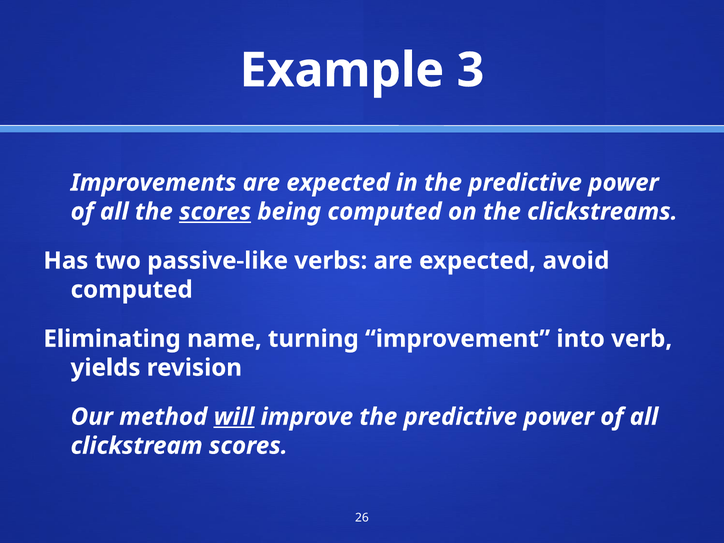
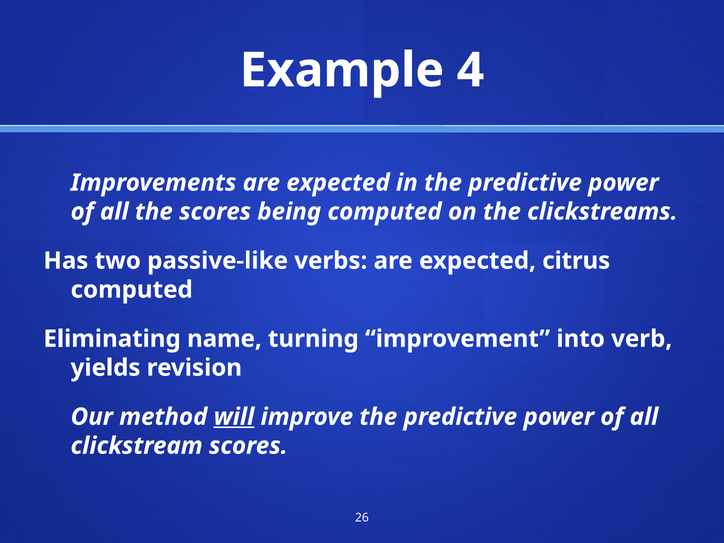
3: 3 -> 4
scores at (215, 212) underline: present -> none
avoid: avoid -> citrus
